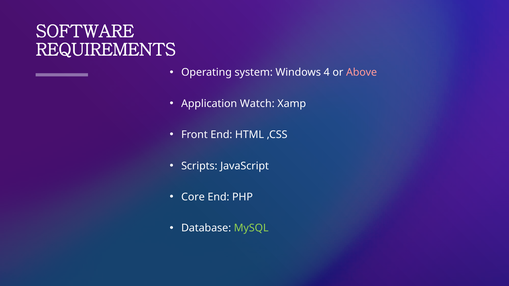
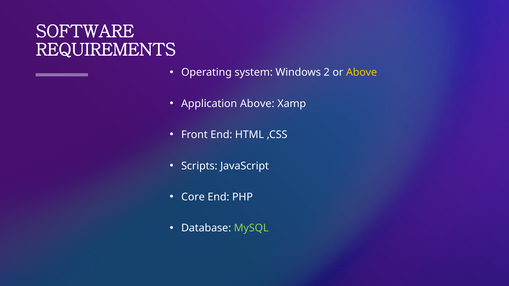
4: 4 -> 2
Above at (362, 73) colour: pink -> yellow
Application Watch: Watch -> Above
